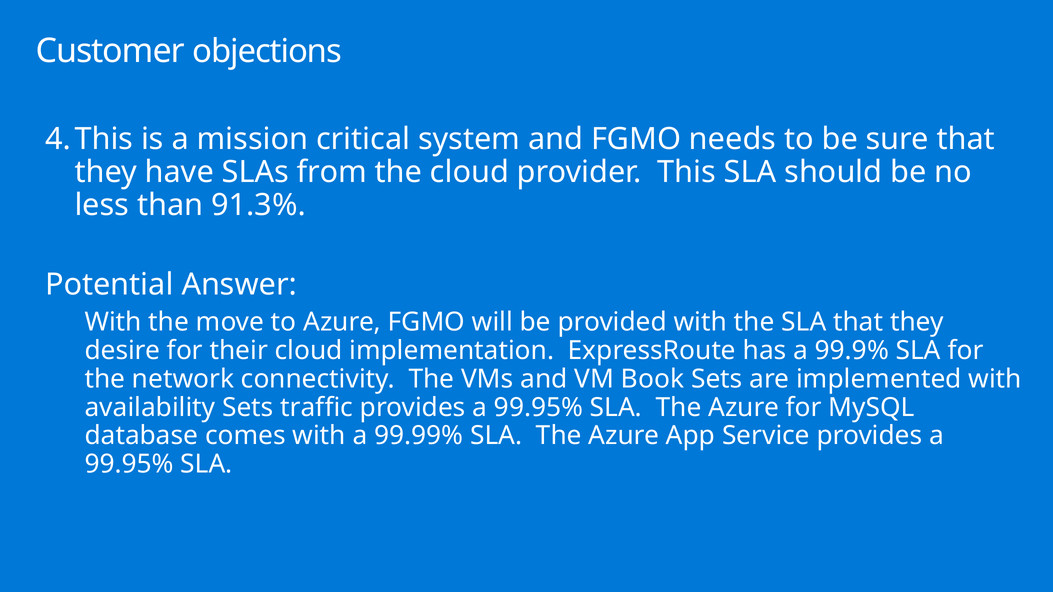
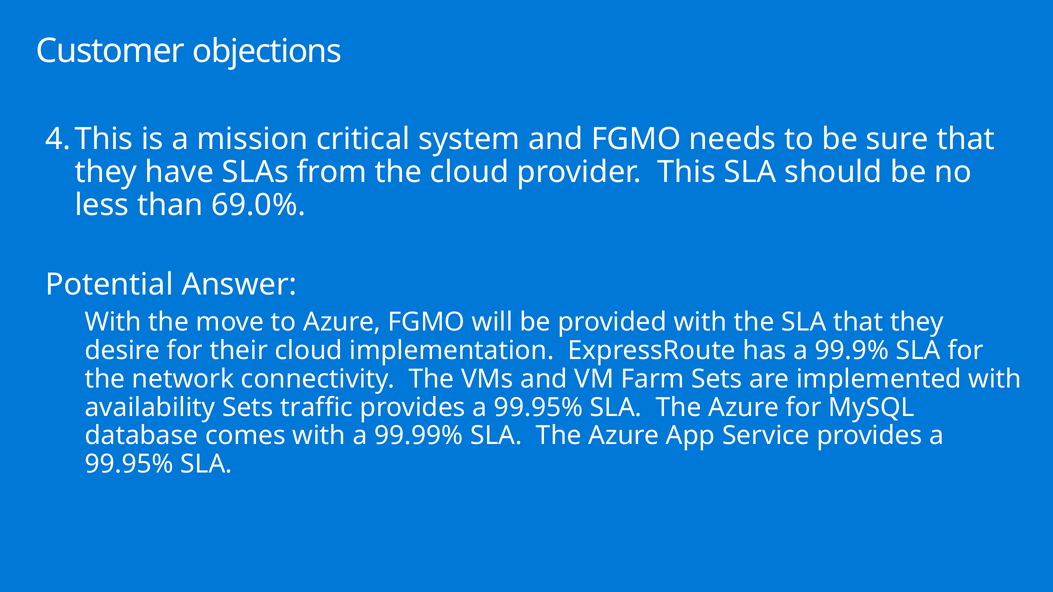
91.3%: 91.3% -> 69.0%
Book: Book -> Farm
